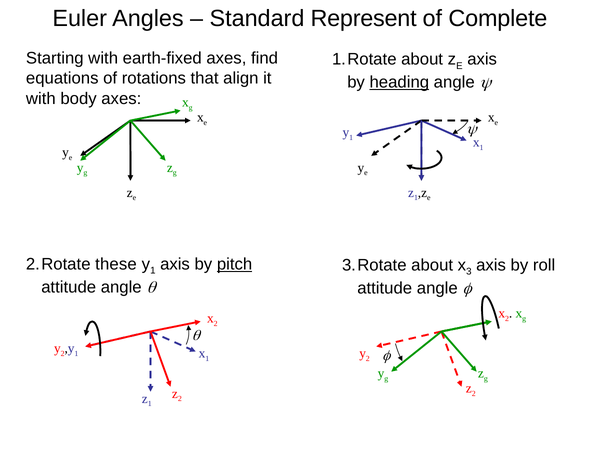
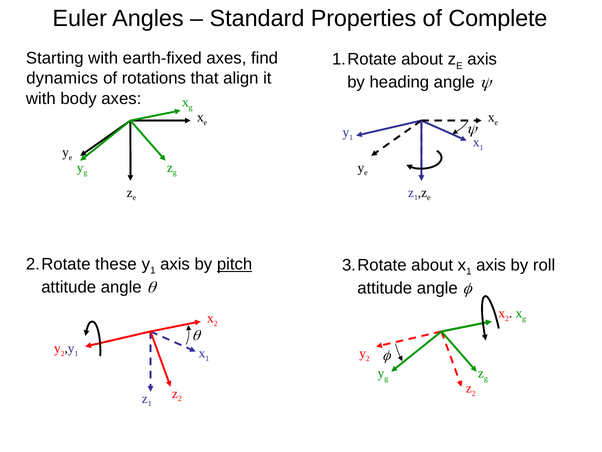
Represent: Represent -> Properties
equations: equations -> dynamics
heading underline: present -> none
3 at (469, 271): 3 -> 1
